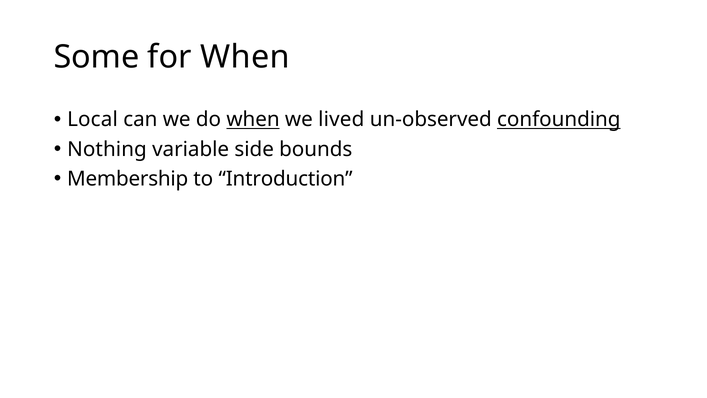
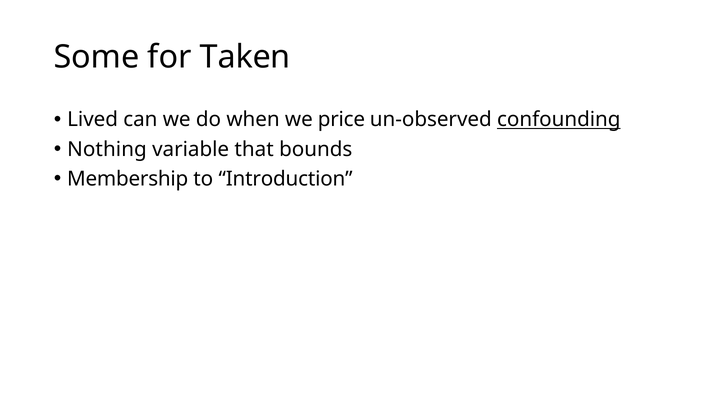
for When: When -> Taken
Local: Local -> Lived
when at (253, 120) underline: present -> none
lived: lived -> price
side: side -> that
